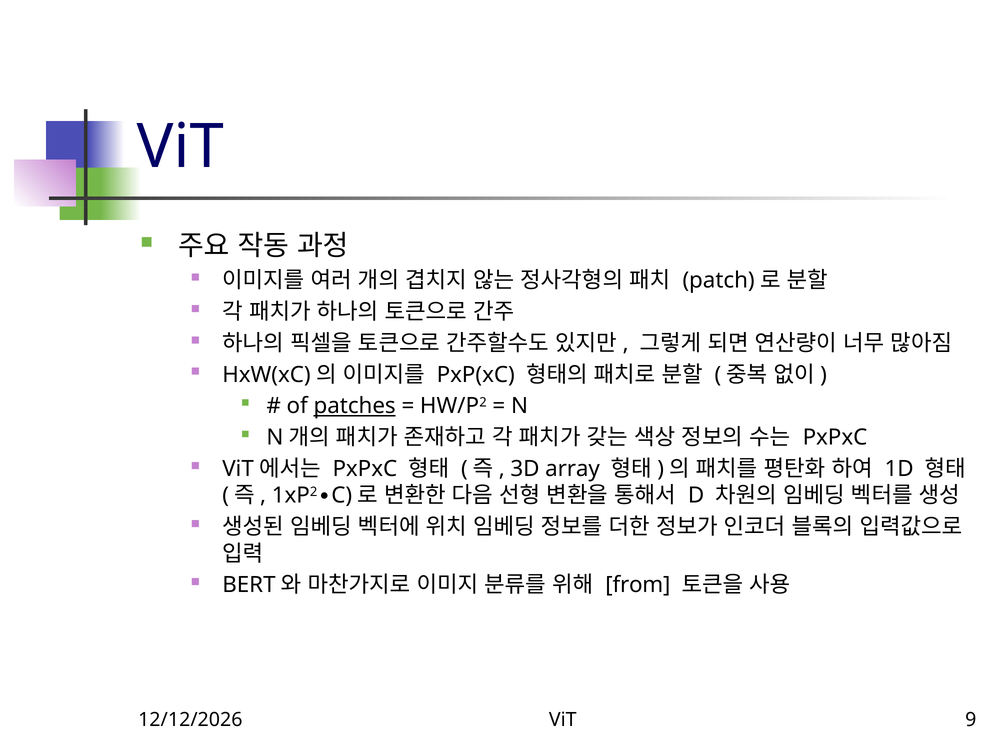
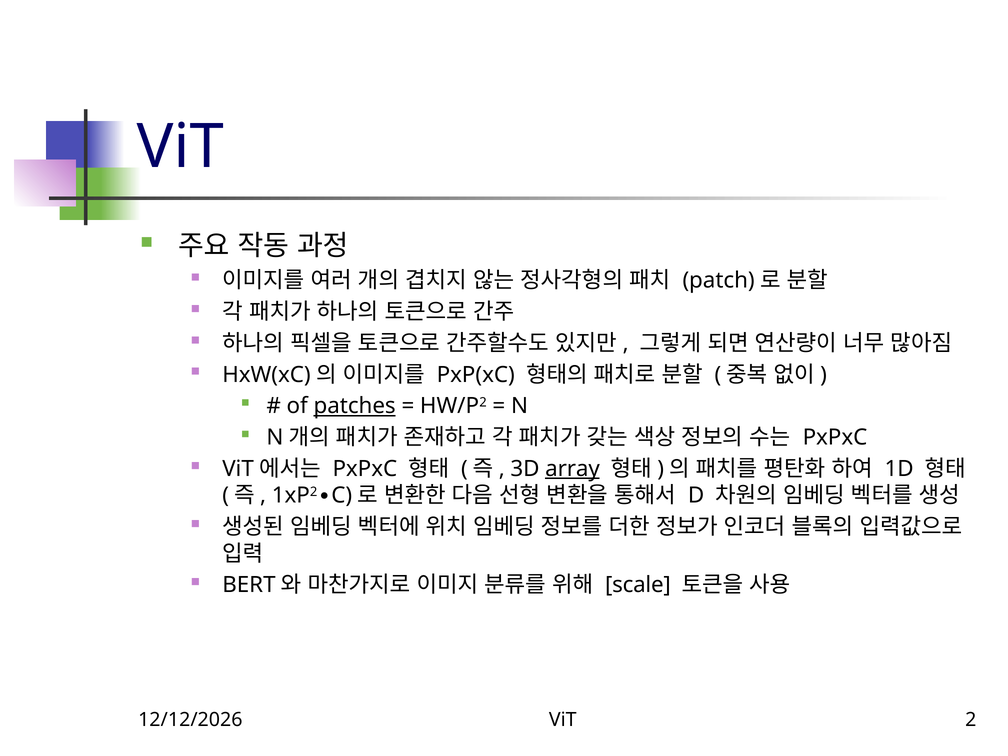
array underline: none -> present
from: from -> scale
9: 9 -> 2
